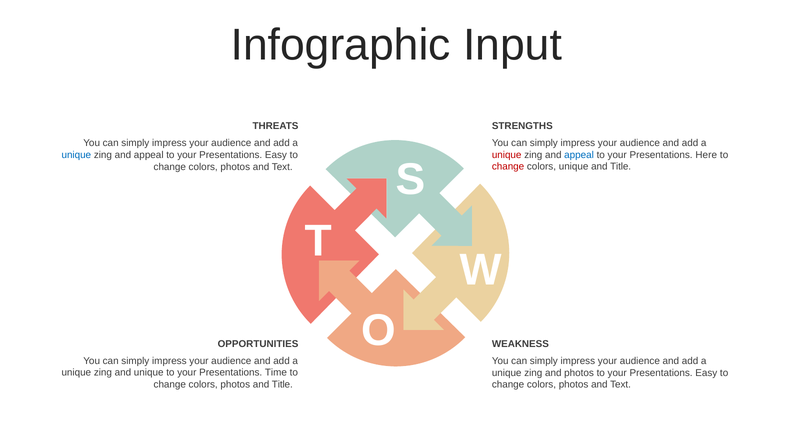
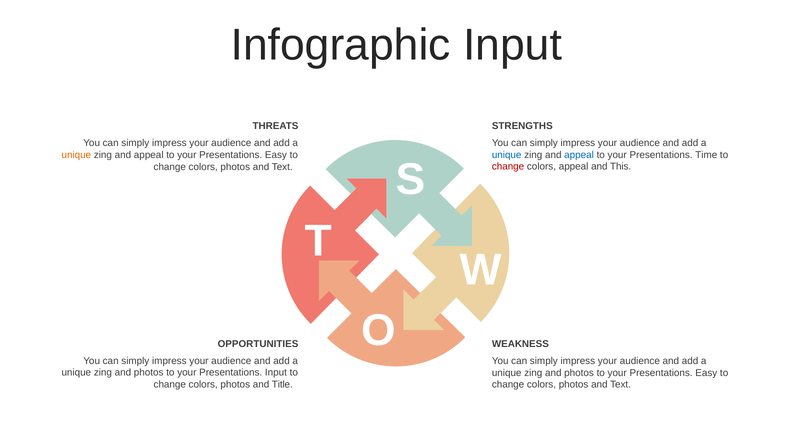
unique at (507, 155) colour: red -> blue
Here: Here -> Time
unique at (76, 155) colour: blue -> orange
colors unique: unique -> appeal
Title at (621, 167): Title -> This
unique at (149, 373): unique -> photos
Presentations Time: Time -> Input
